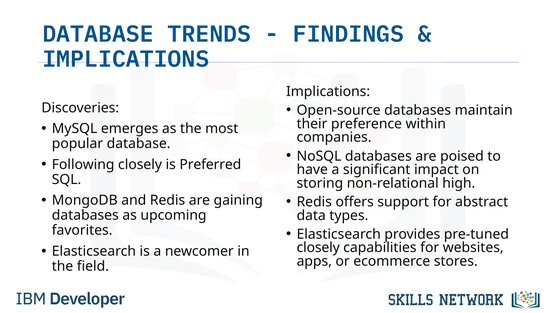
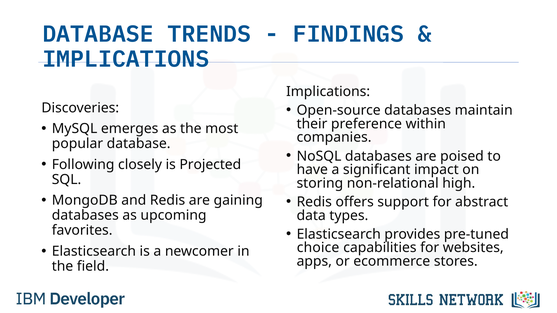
Preferred: Preferred -> Projected
closely at (318, 248): closely -> choice
